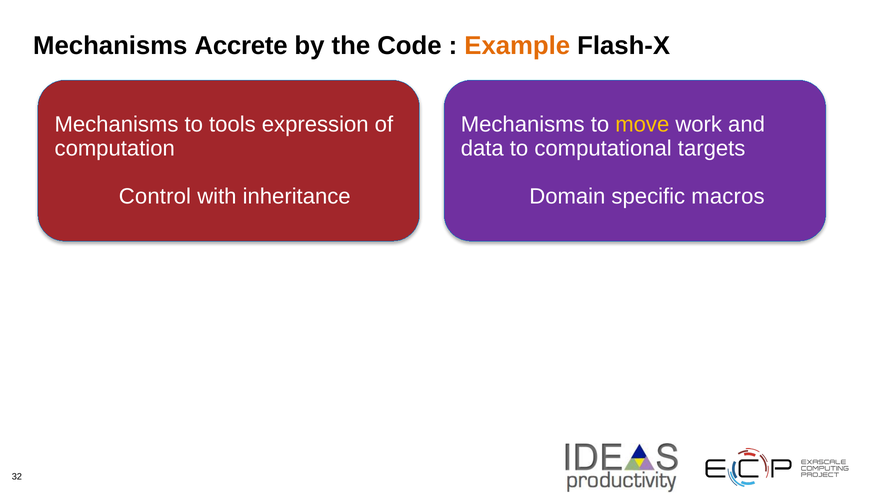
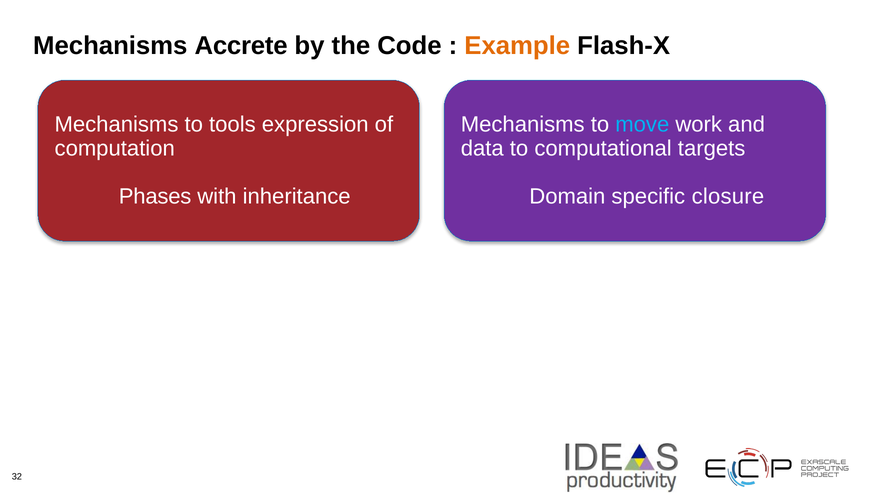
move colour: yellow -> light blue
Control: Control -> Phases
macros: macros -> closure
